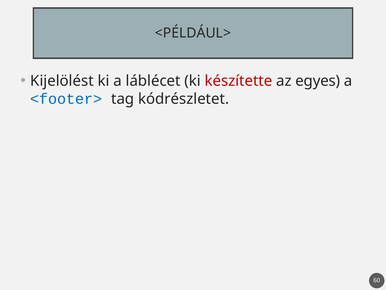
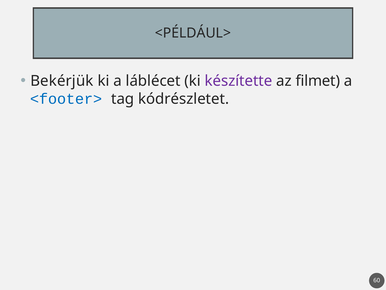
Kijelölést: Kijelölést -> Bekérjük
készítette colour: red -> purple
egyes: egyes -> filmet
